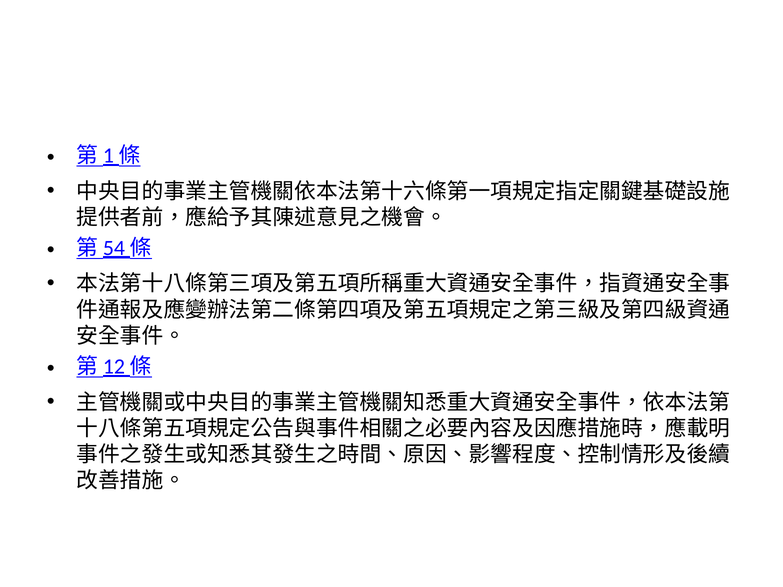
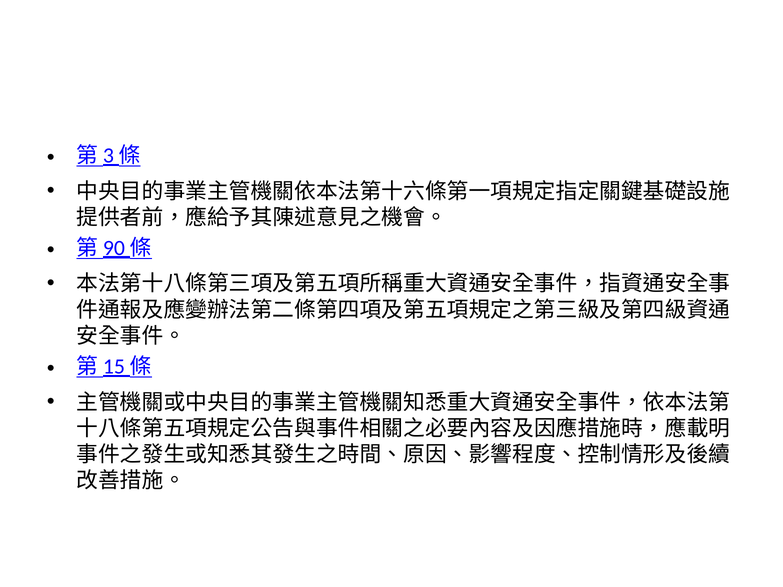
1: 1 -> 3
54: 54 -> 90
12: 12 -> 15
